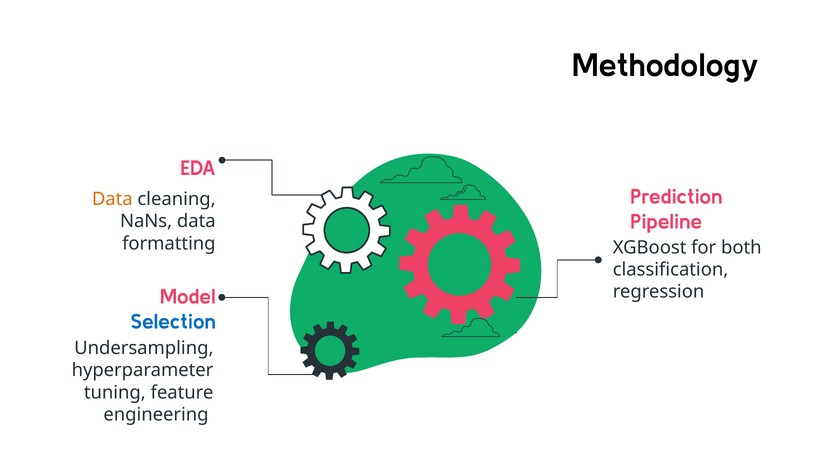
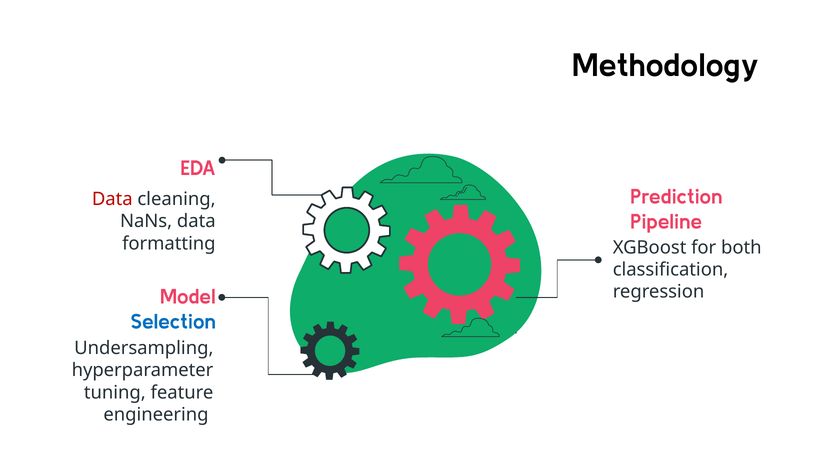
Data at (112, 199) colour: orange -> red
